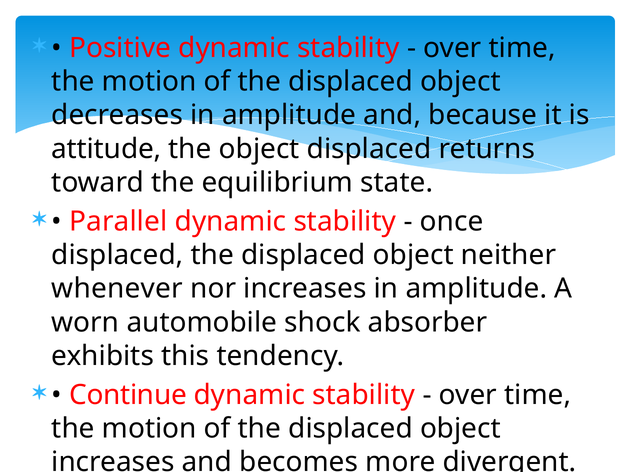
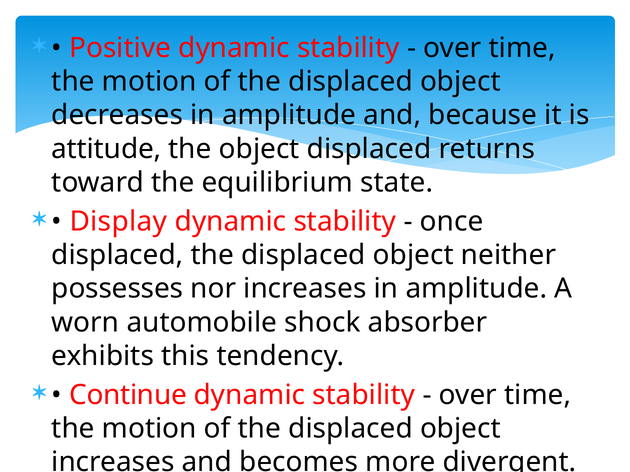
Parallel: Parallel -> Display
whenever: whenever -> possesses
